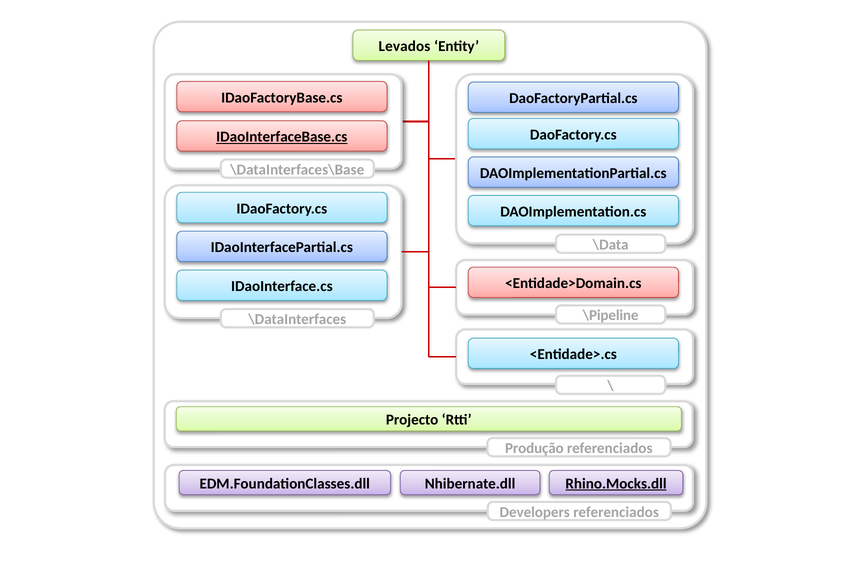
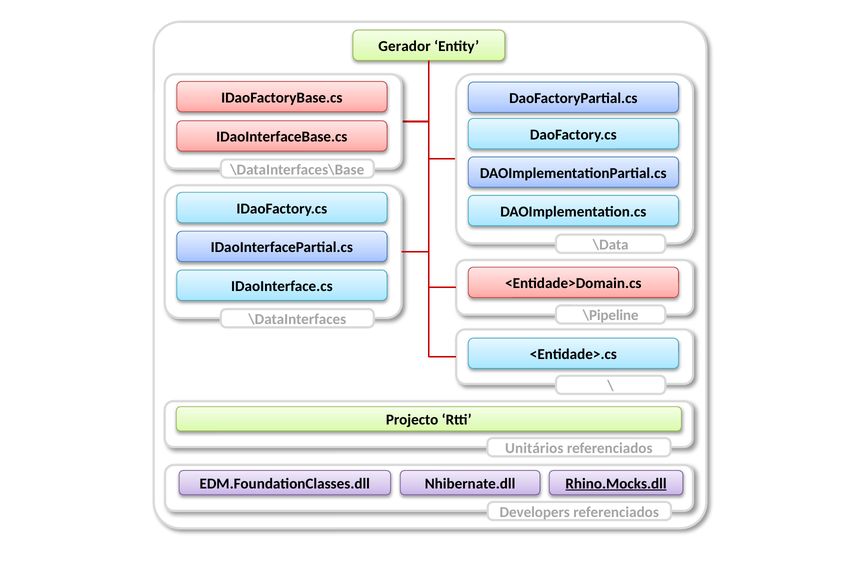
Levados: Levados -> Gerador
IDaoInterfaceBase.cs underline: present -> none
Produção: Produção -> Unitários
